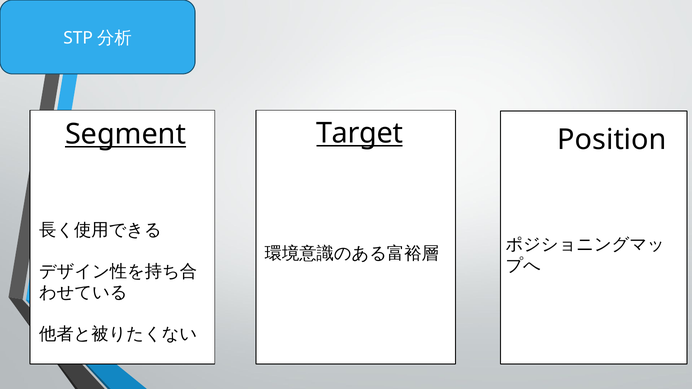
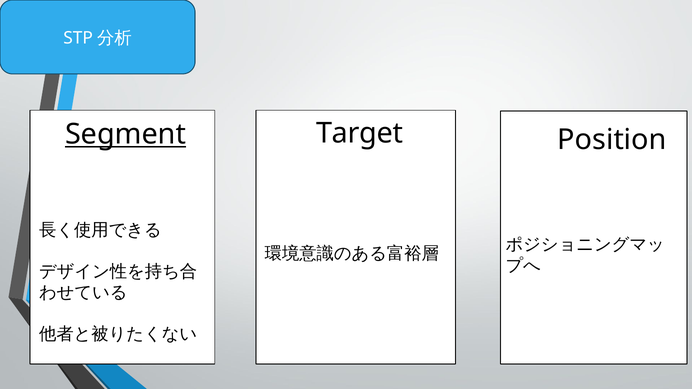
Target underline: present -> none
